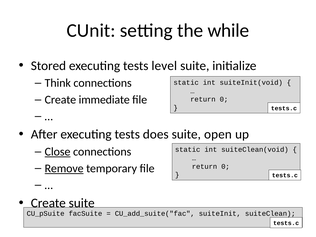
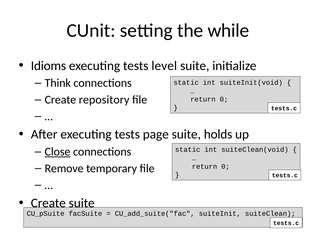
Stored: Stored -> Idioms
immediate: immediate -> repository
does: does -> page
open: open -> holds
Remove underline: present -> none
